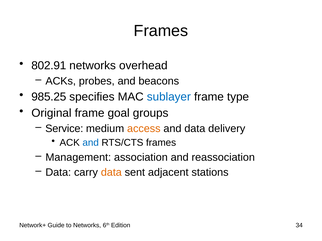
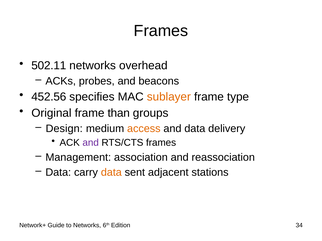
802.91: 802.91 -> 502.11
985.25: 985.25 -> 452.56
sublayer colour: blue -> orange
goal: goal -> than
Service: Service -> Design
and at (91, 143) colour: blue -> purple
